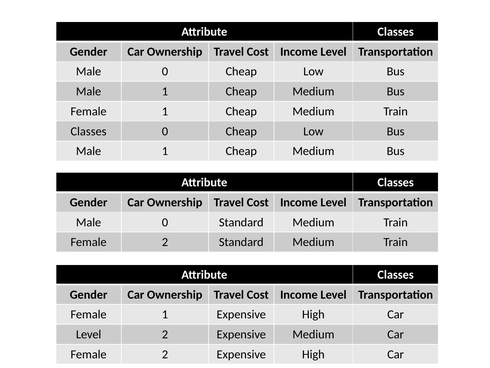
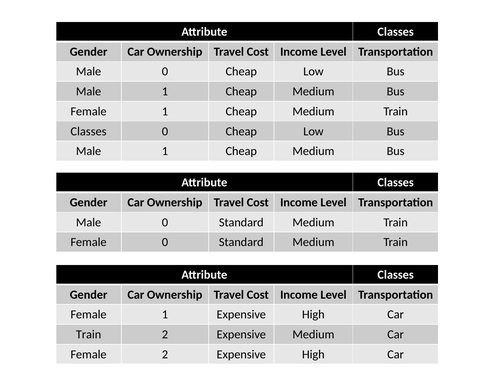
2 at (165, 242): 2 -> 0
Level at (89, 334): Level -> Train
